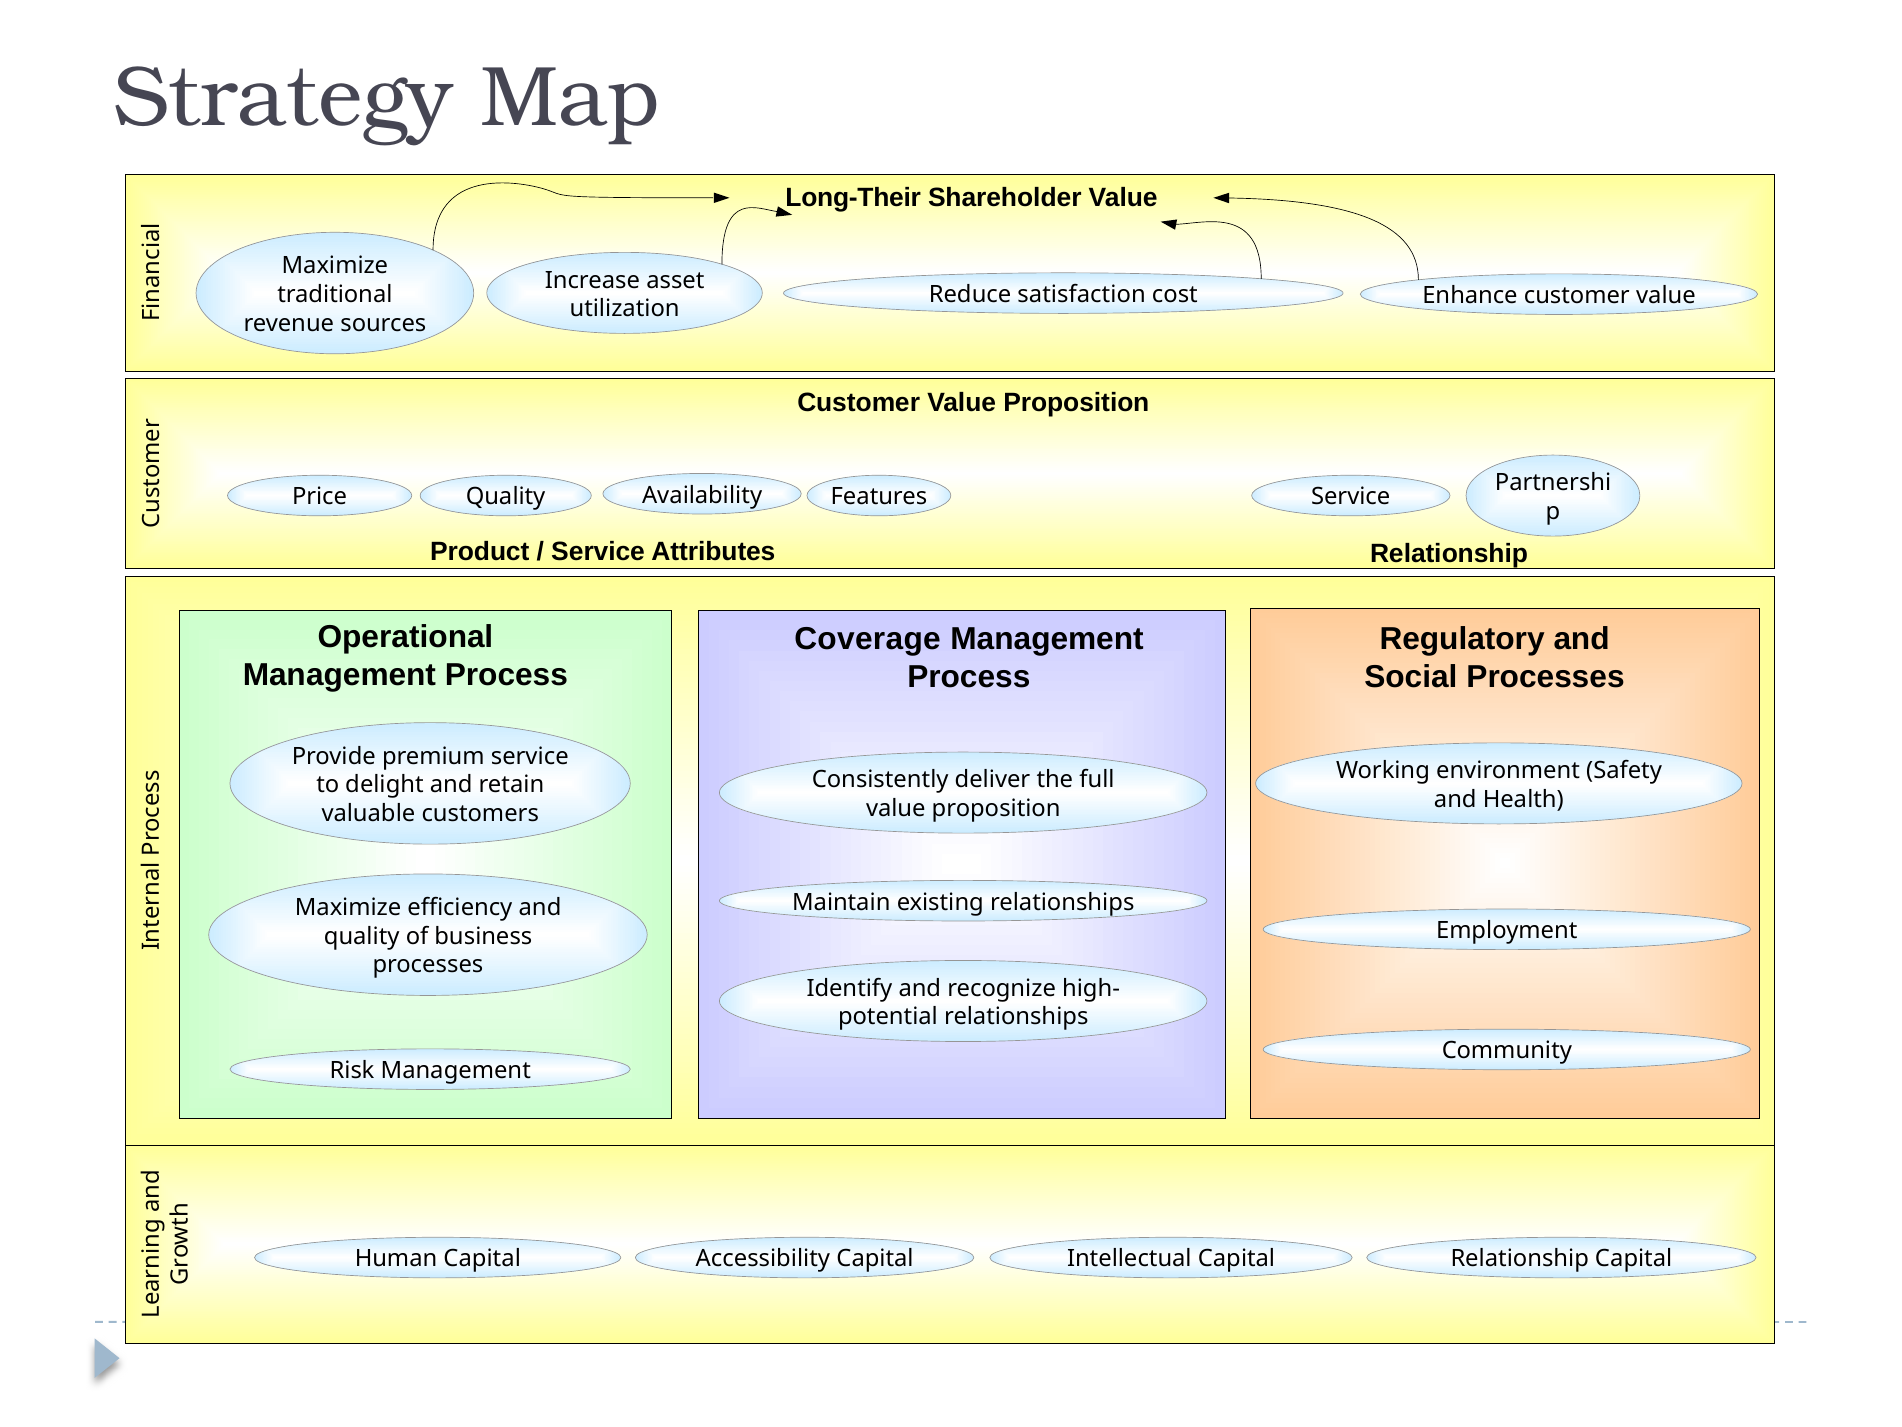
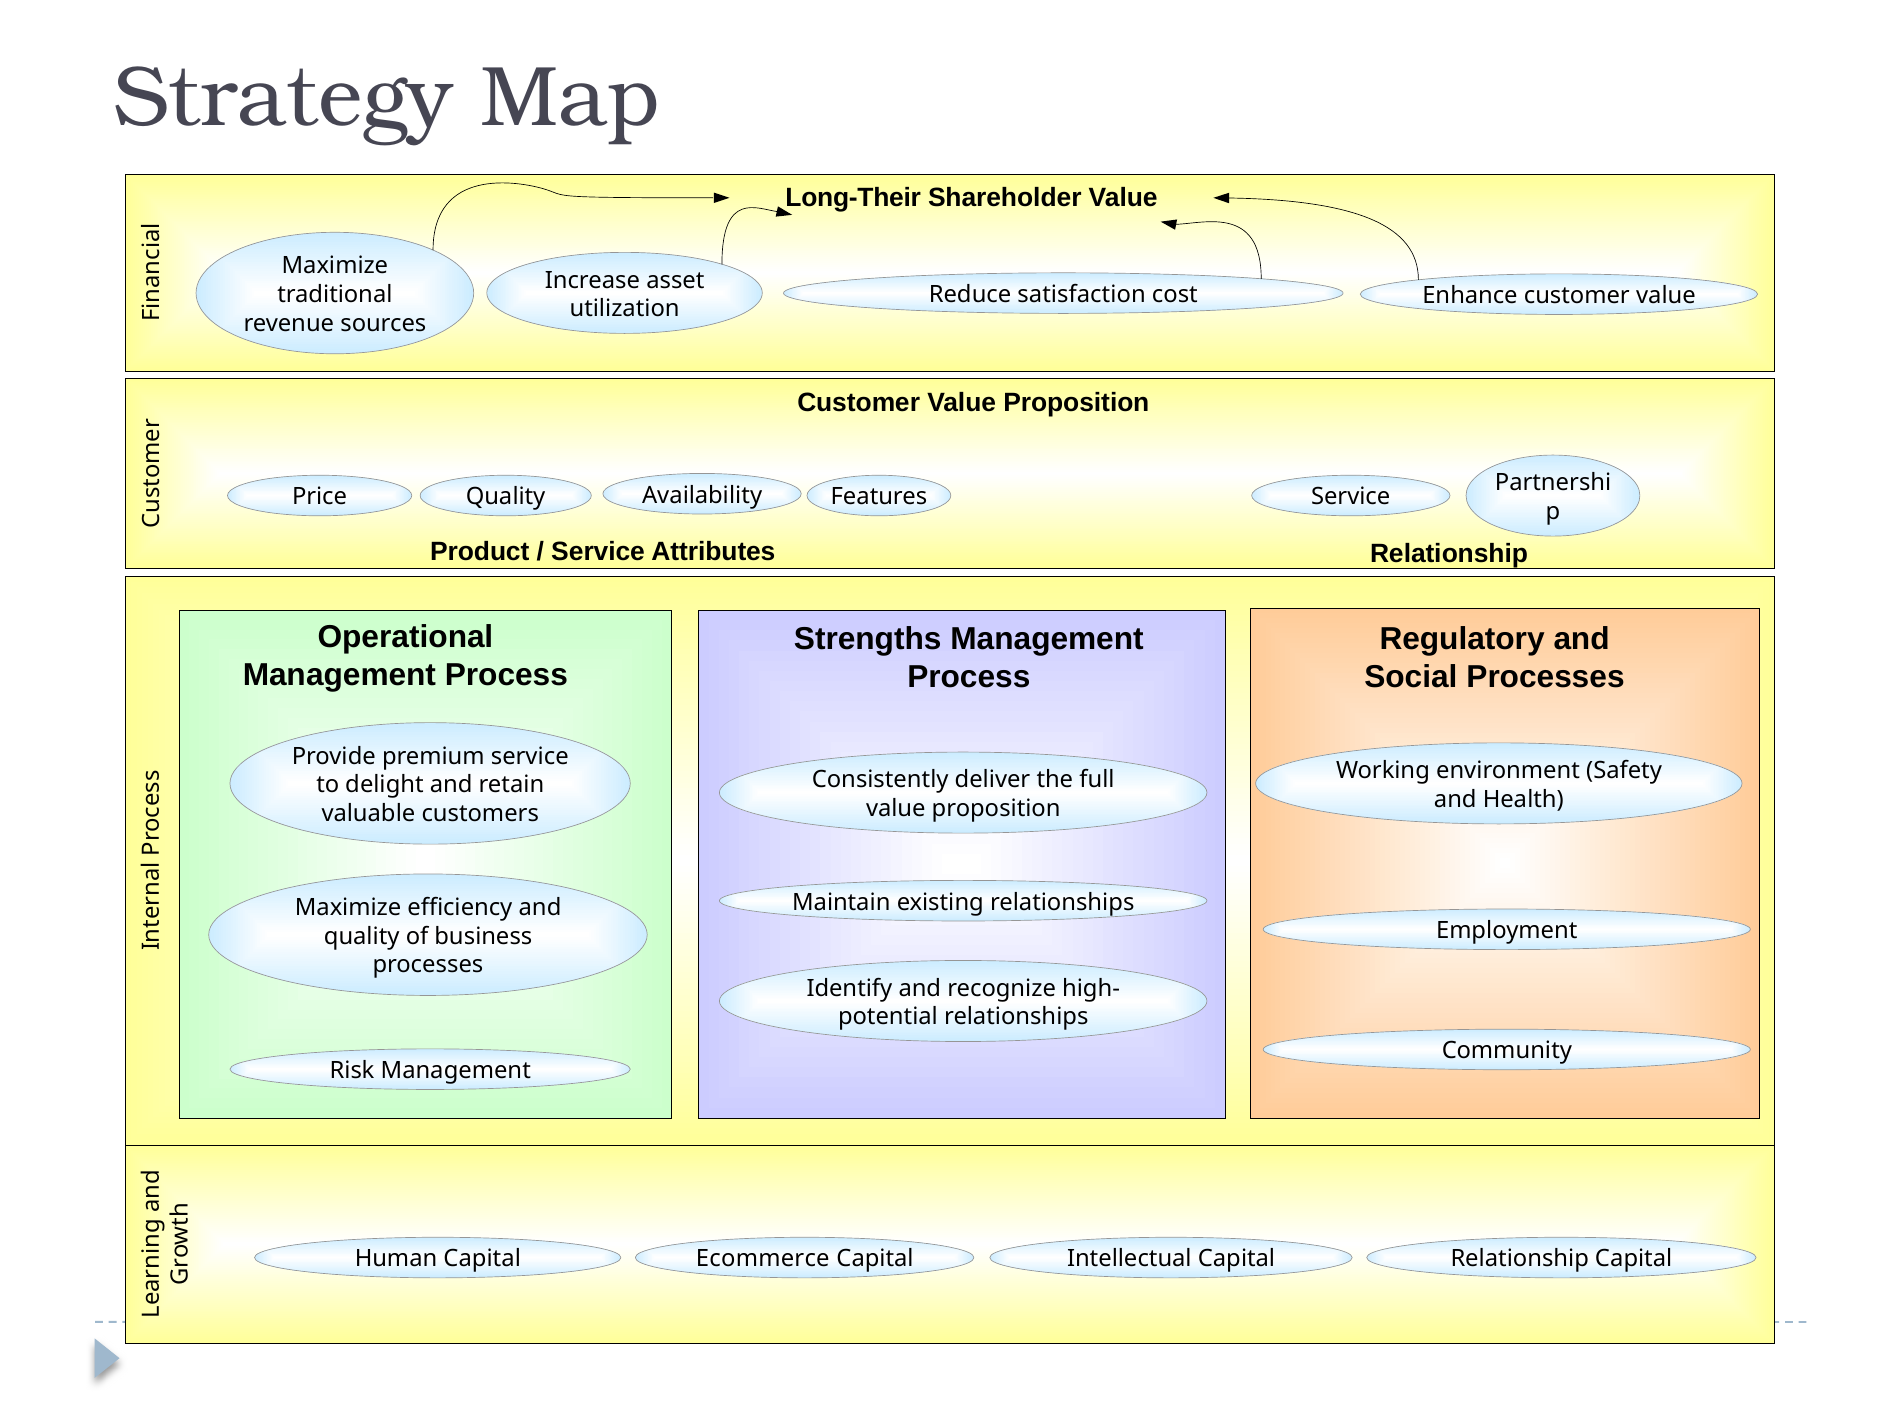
Coverage: Coverage -> Strengths
Accessibility: Accessibility -> Ecommerce
